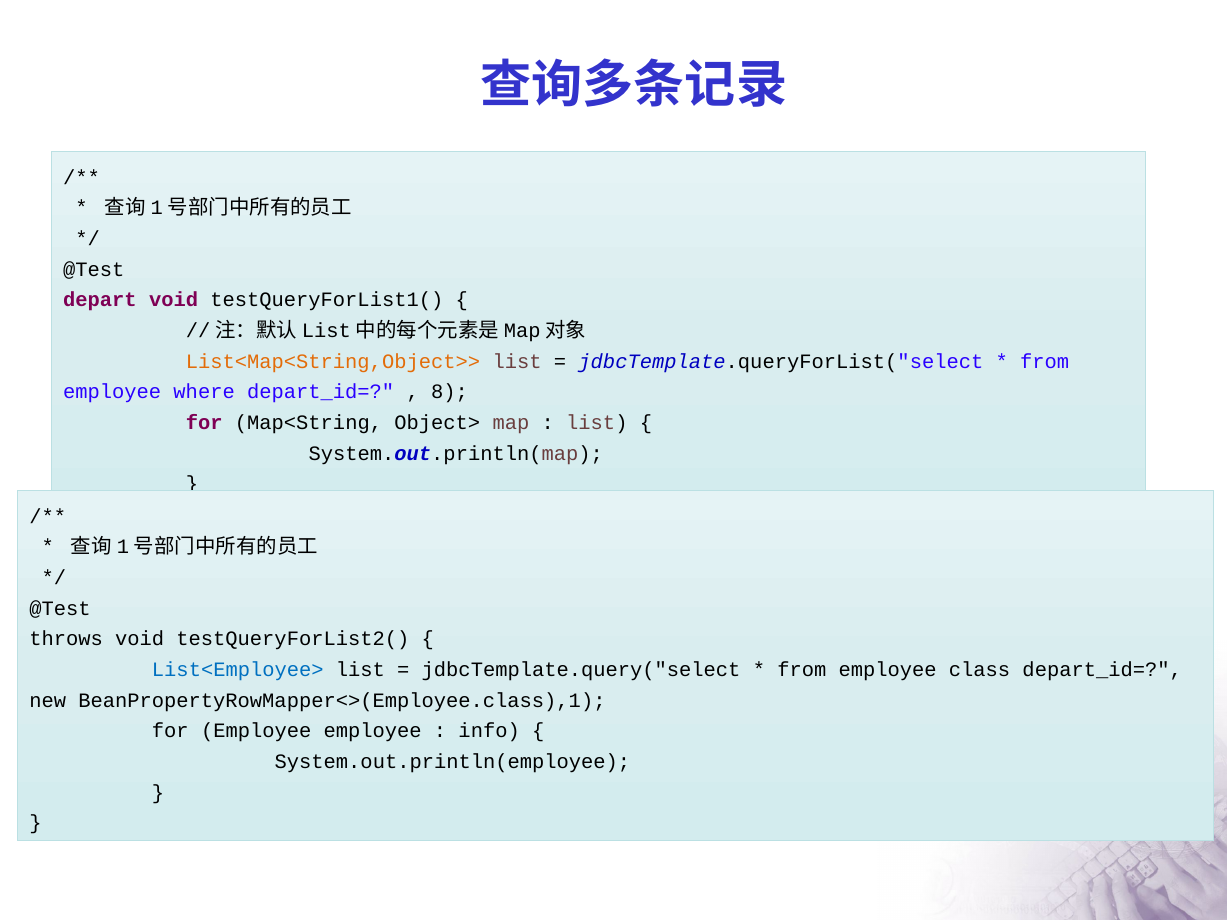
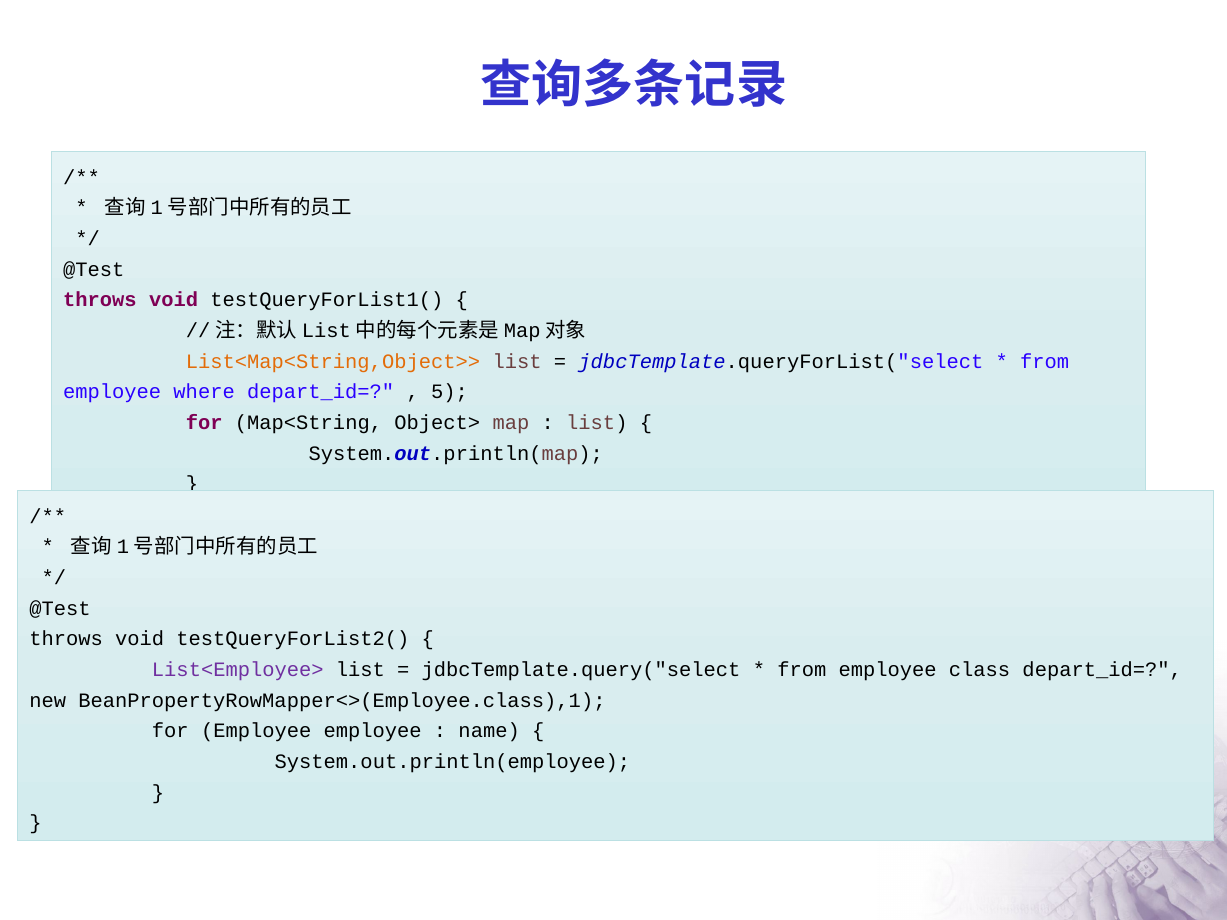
depart at (100, 300): depart -> throws
8: 8 -> 5
List<Employee> colour: blue -> purple
info: info -> name
